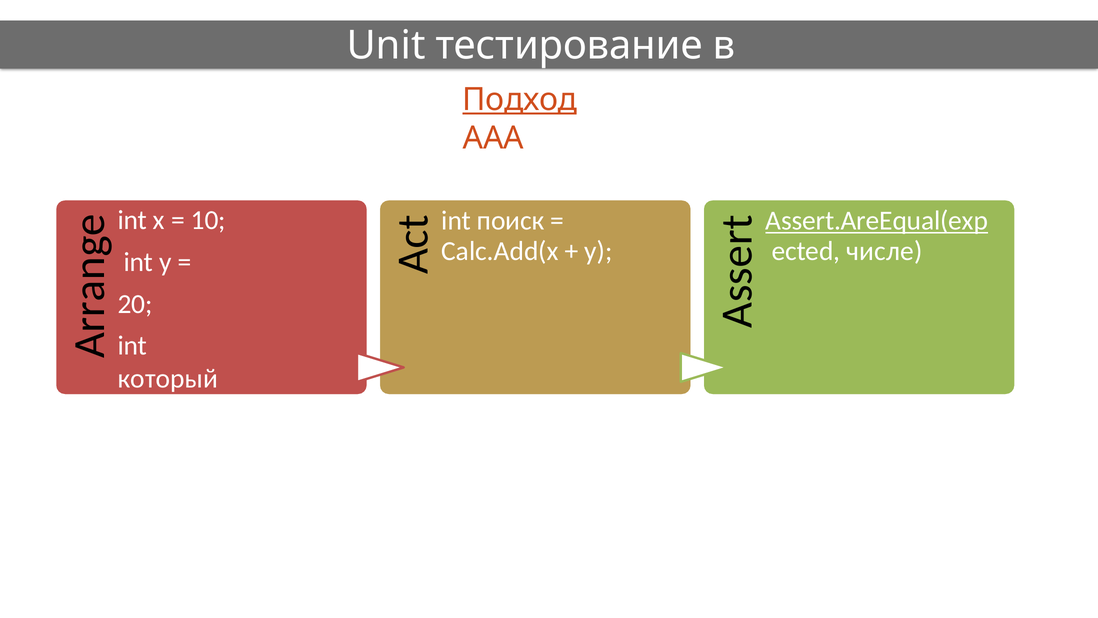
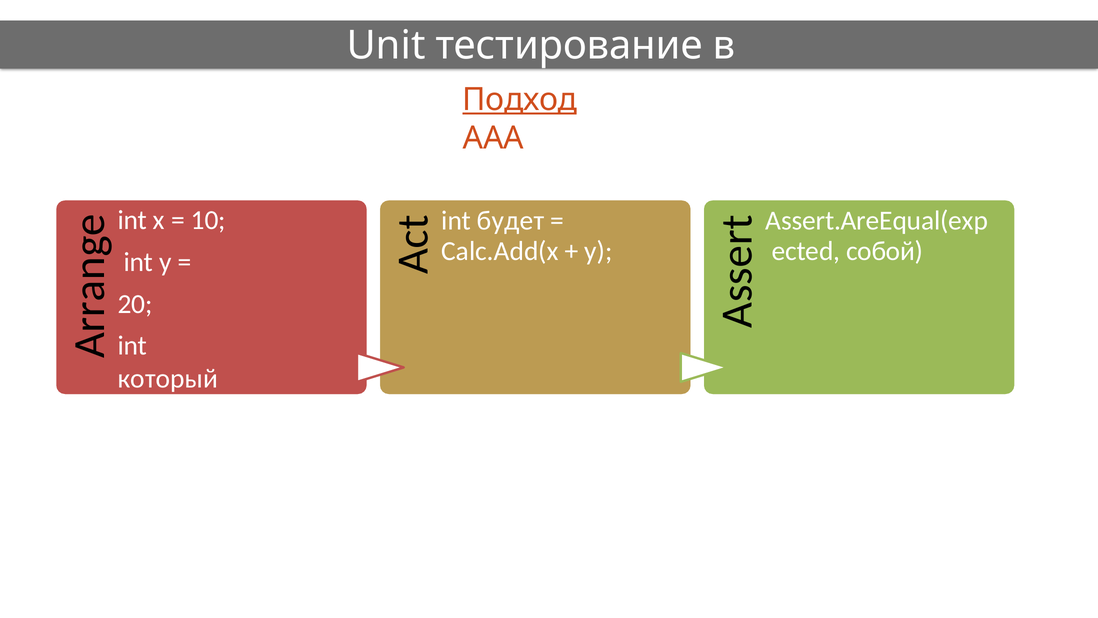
поиск: поиск -> будет
Assert.AreEqual(exp underline: present -> none
числе: числе -> собой
